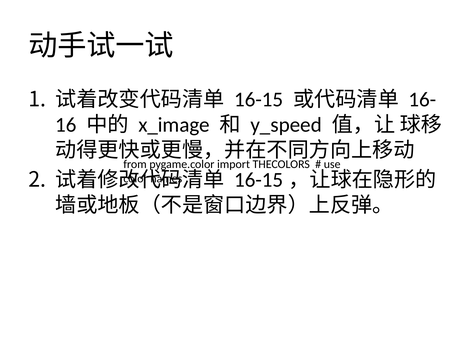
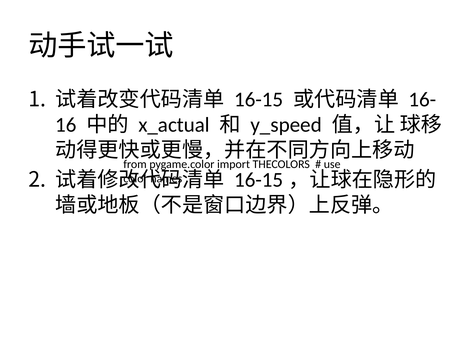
x_image: x_image -> x_actual
